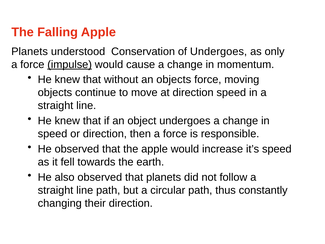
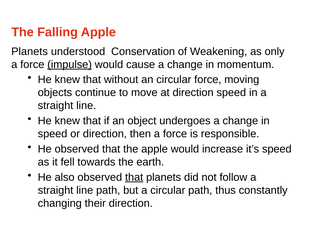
of Undergoes: Undergoes -> Weakening
an objects: objects -> circular
that at (134, 177) underline: none -> present
